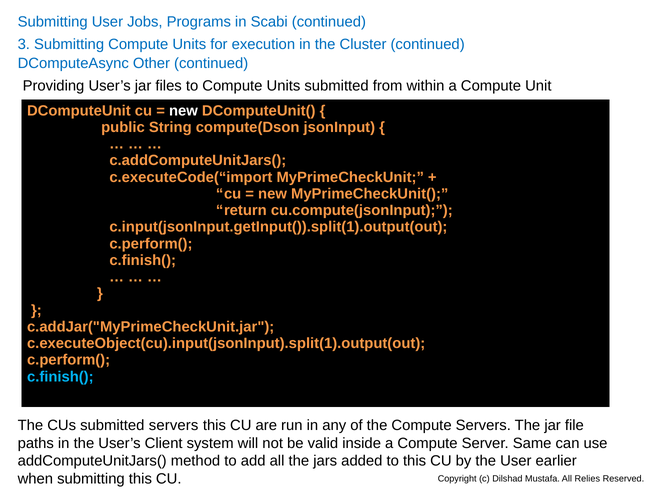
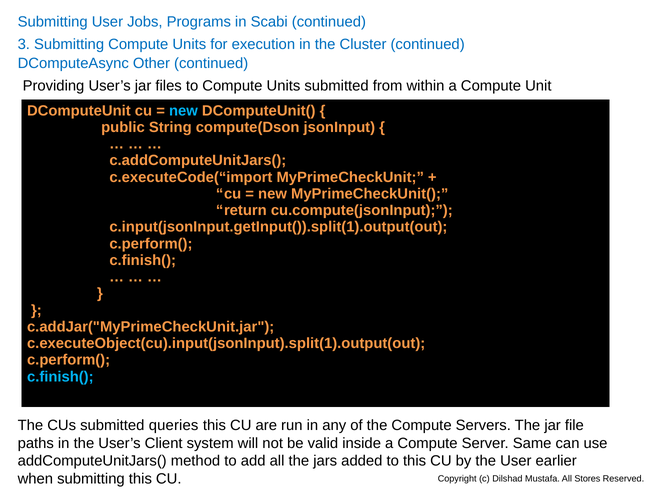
new at (183, 110) colour: white -> light blue
submitted servers: servers -> queries
Relies: Relies -> Stores
